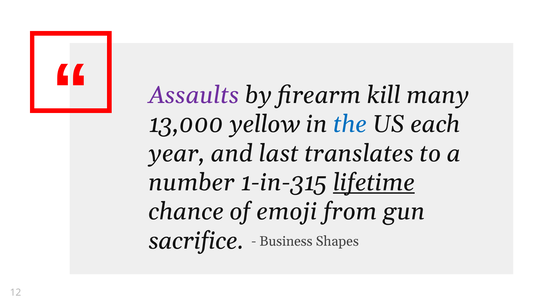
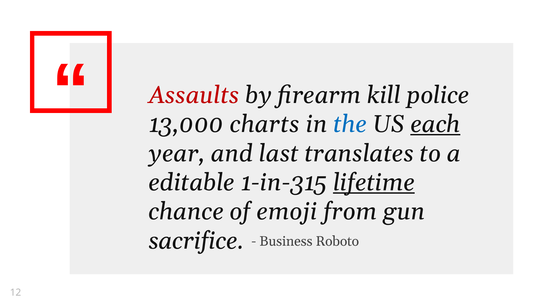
Assaults colour: purple -> red
many: many -> police
yellow: yellow -> charts
each underline: none -> present
number: number -> editable
Shapes: Shapes -> Roboto
